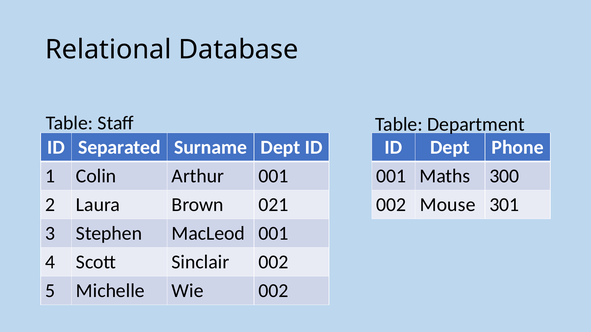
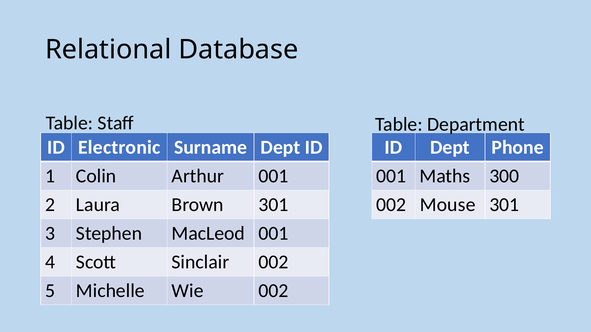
Separated: Separated -> Electronic
Brown 021: 021 -> 301
